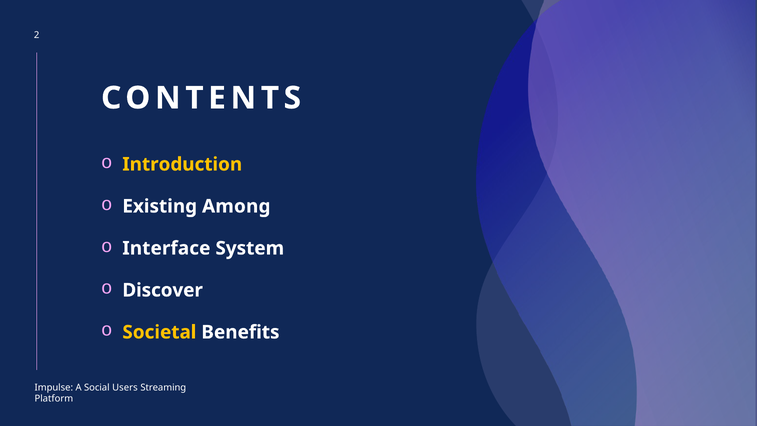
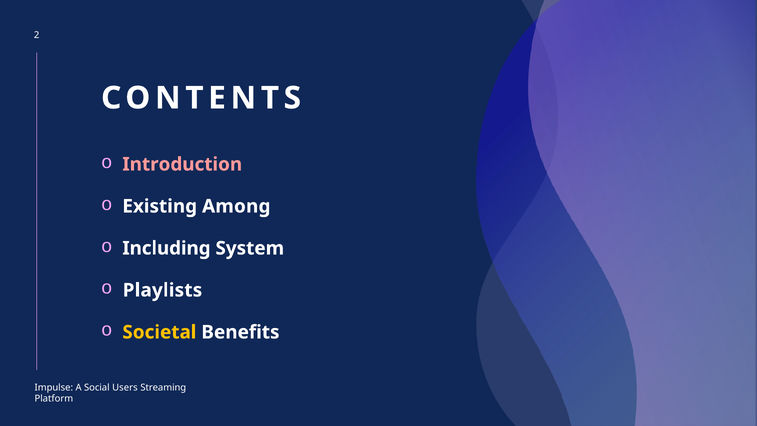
Introduction colour: yellow -> pink
Interface: Interface -> Including
Discover: Discover -> Playlists
